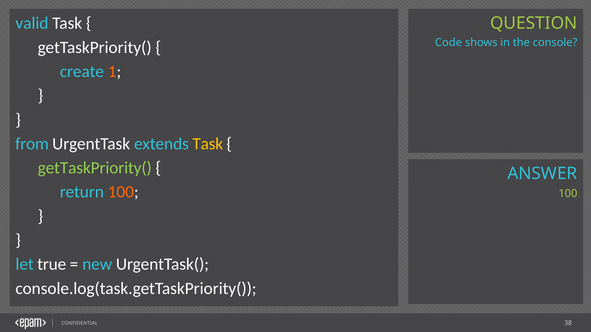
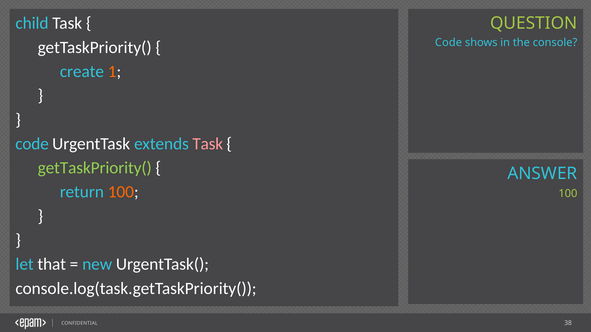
valid: valid -> child
from at (32, 144): from -> code
Task at (208, 144) colour: yellow -> pink
true: true -> that
